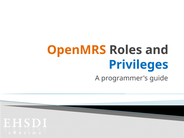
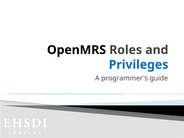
OpenMRS colour: orange -> black
